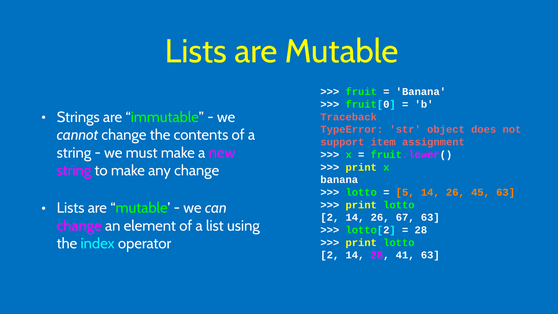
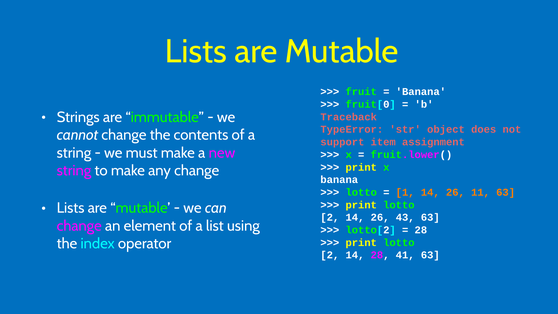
5: 5 -> 1
45: 45 -> 11
67: 67 -> 43
